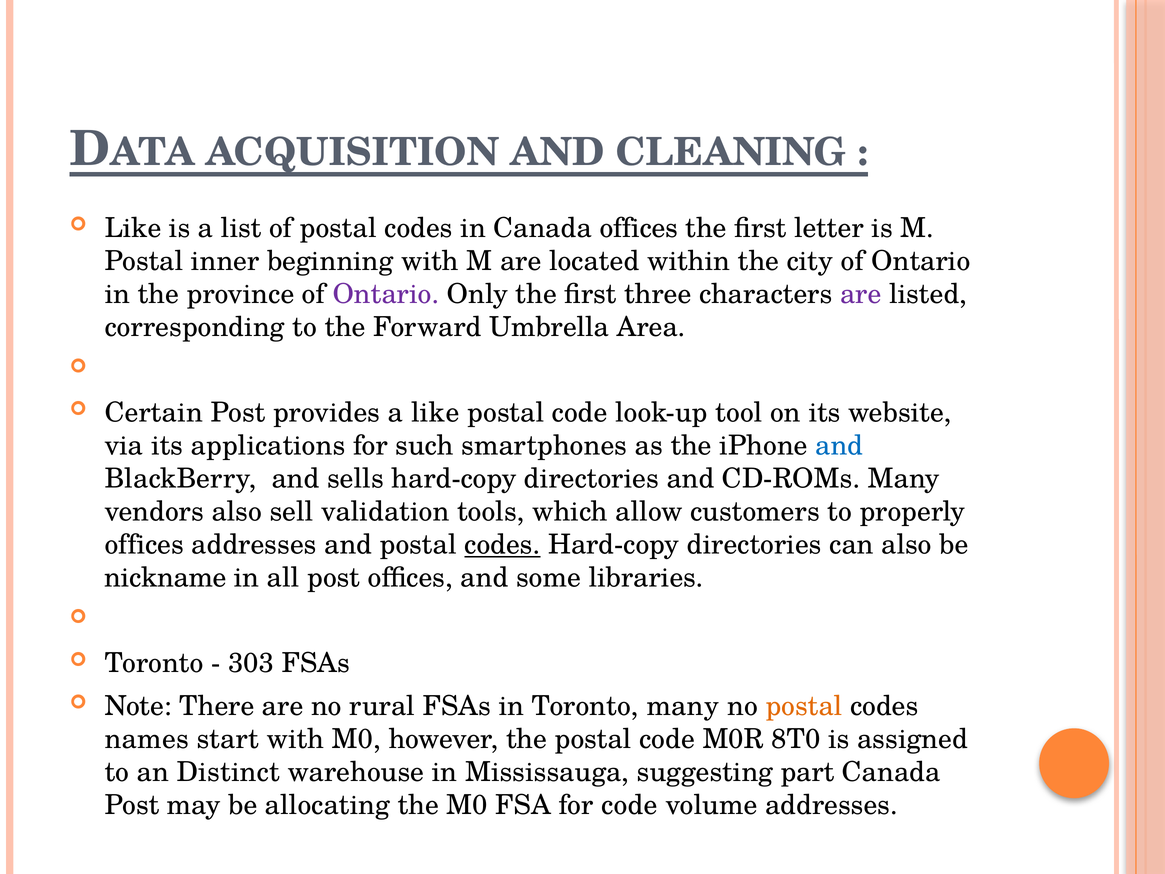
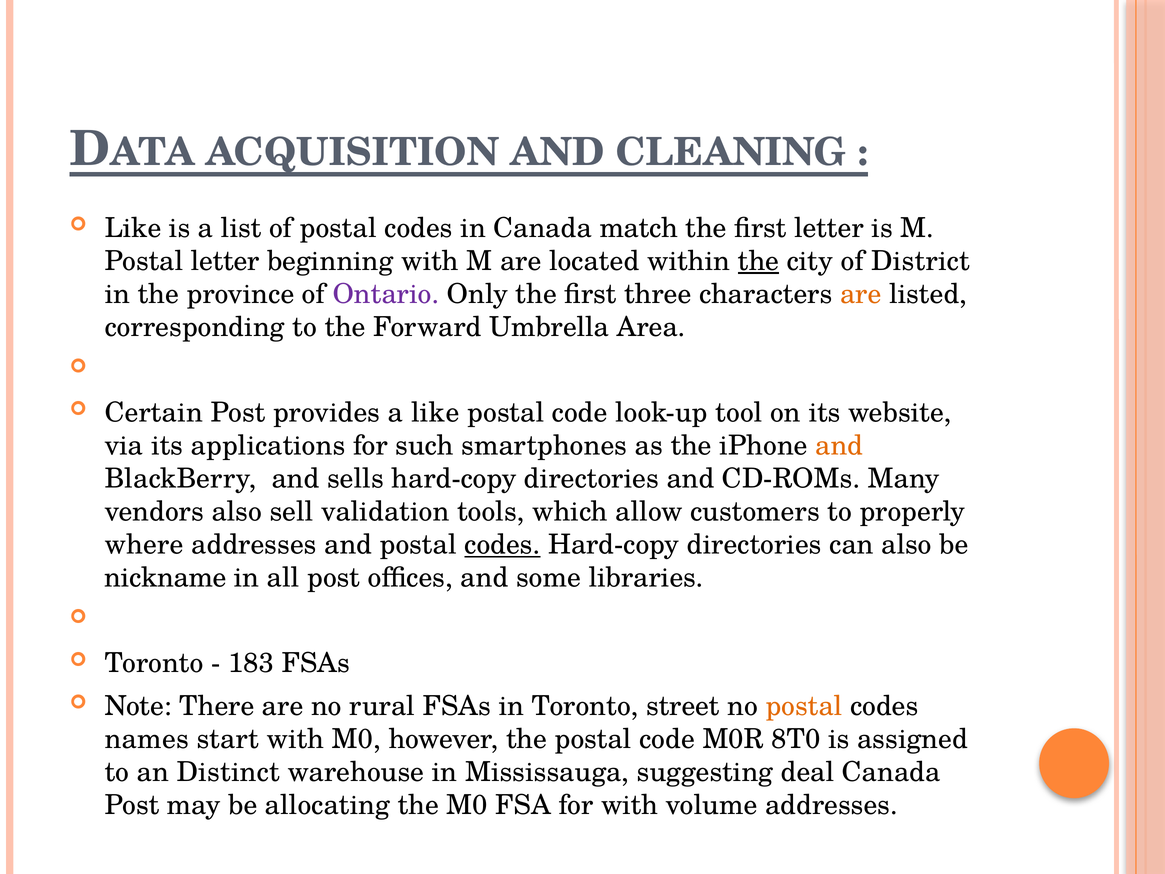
Canada offices: offices -> match
Postal inner: inner -> letter
the at (758, 261) underline: none -> present
city of Ontario: Ontario -> District
are at (861, 294) colour: purple -> orange
and at (839, 446) colour: blue -> orange
offices at (144, 545): offices -> where
303: 303 -> 183
Toronto many: many -> street
part: part -> deal
for code: code -> with
